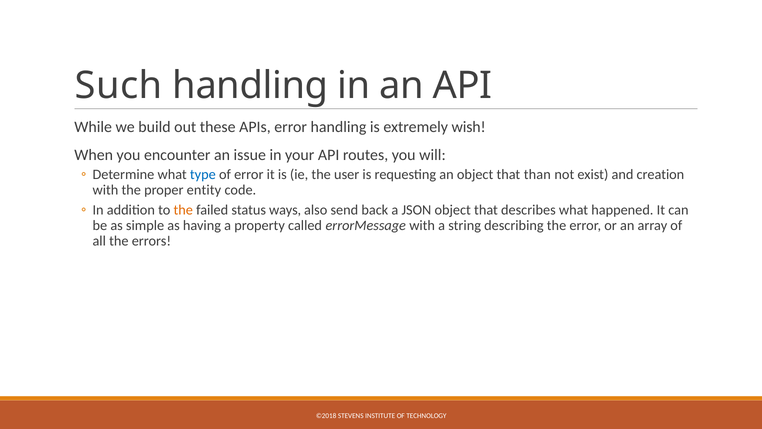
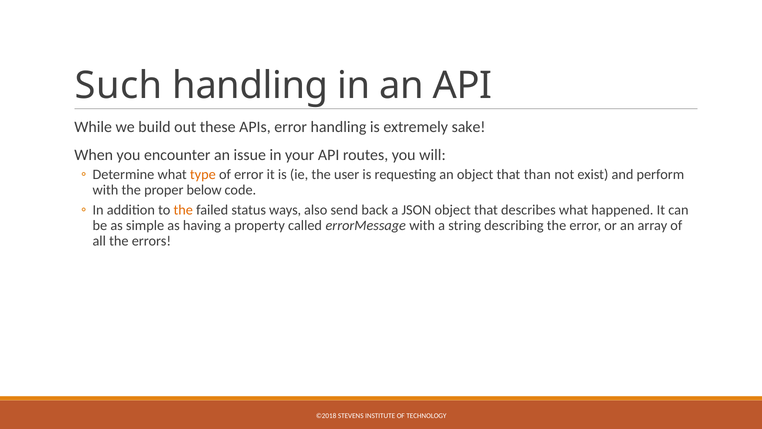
wish: wish -> sake
type colour: blue -> orange
creation: creation -> perform
entity: entity -> below
